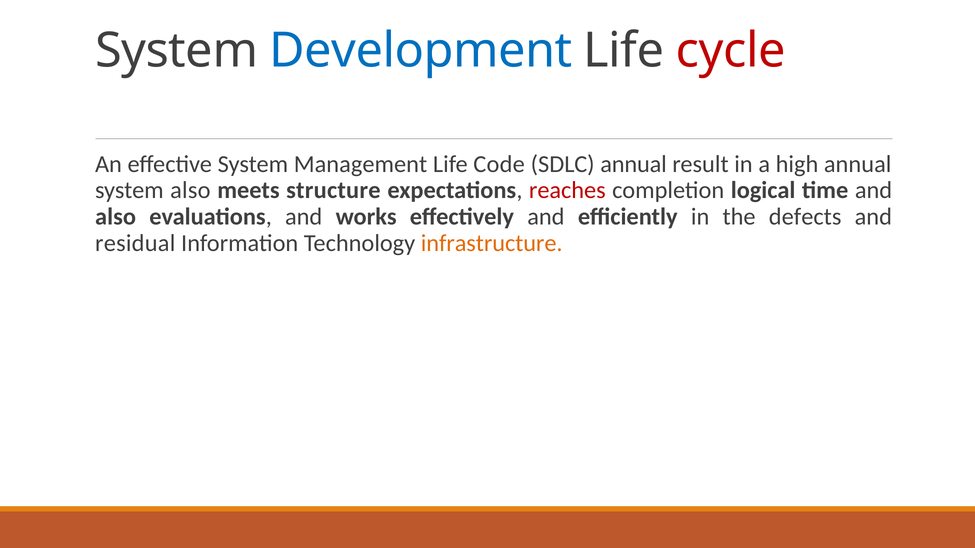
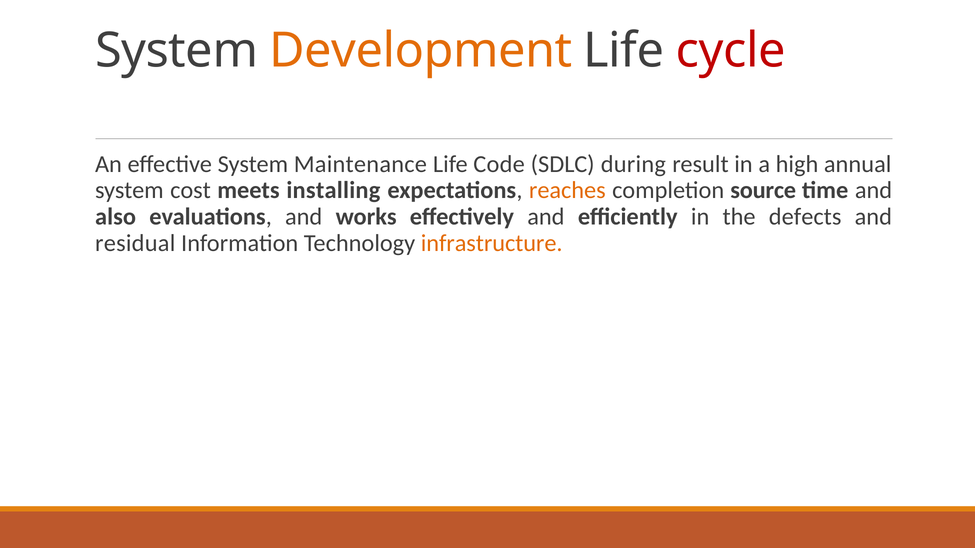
Development colour: blue -> orange
Management: Management -> Maintenance
SDLC annual: annual -> during
system also: also -> cost
structure: structure -> installing
reaches colour: red -> orange
logical: logical -> source
